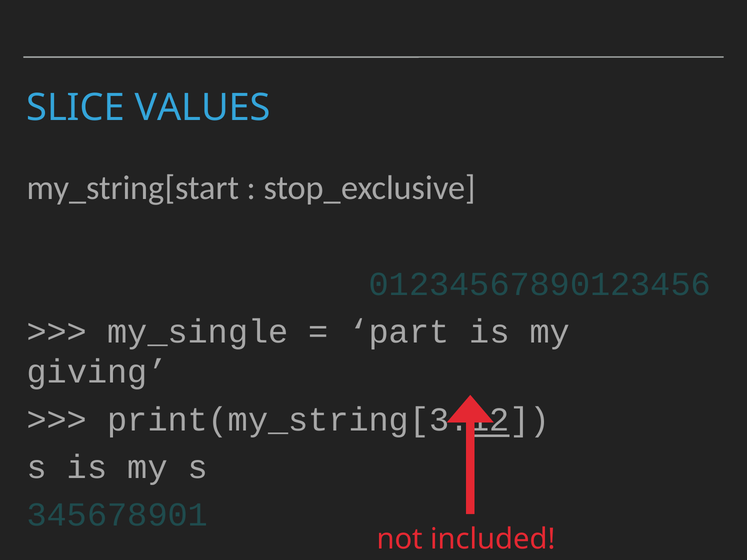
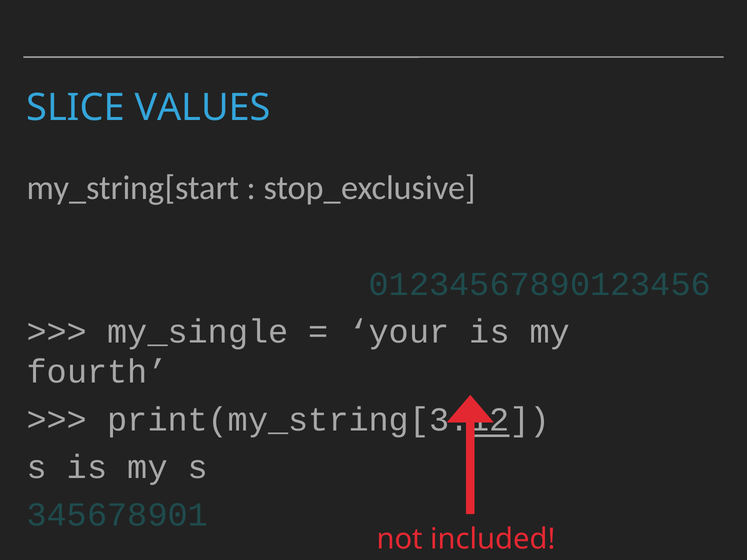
part: part -> your
giving: giving -> fourth
